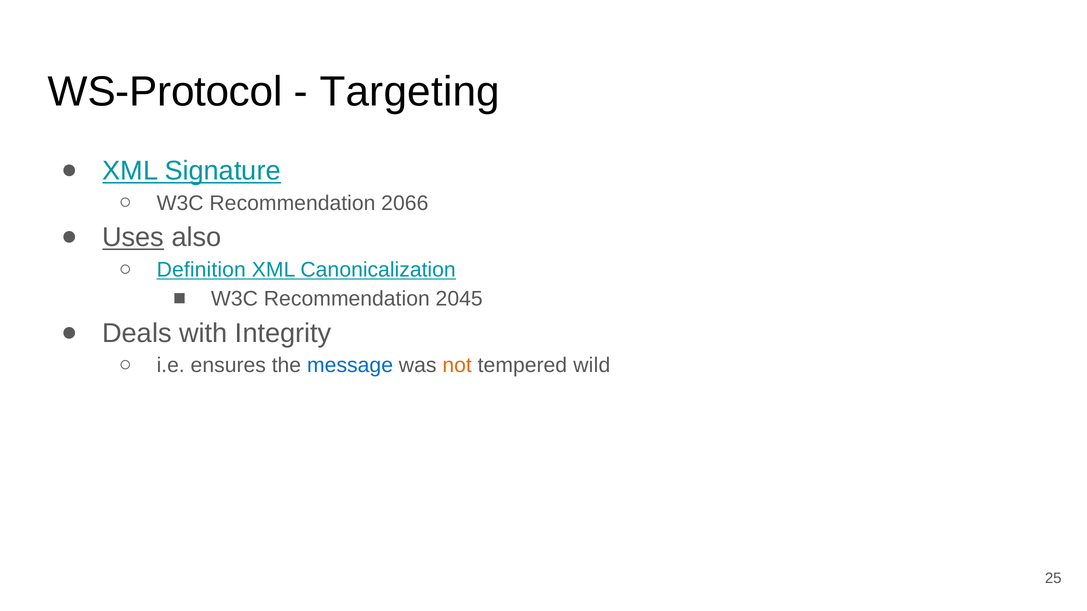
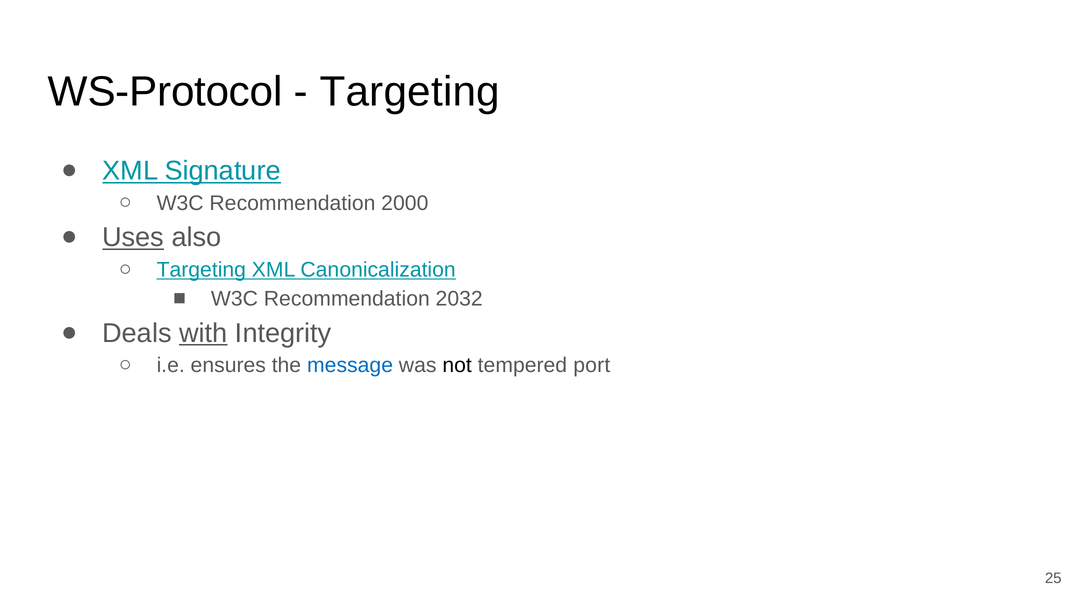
2066: 2066 -> 2000
Definition at (201, 270): Definition -> Targeting
2045: 2045 -> 2032
with underline: none -> present
not colour: orange -> black
wild: wild -> port
